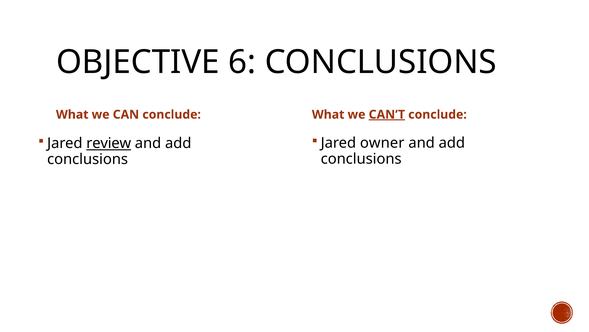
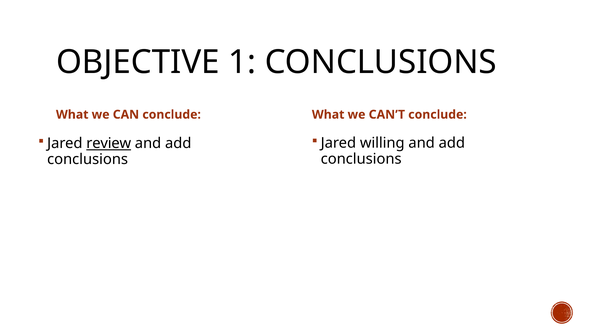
6: 6 -> 1
CAN’T underline: present -> none
owner: owner -> willing
